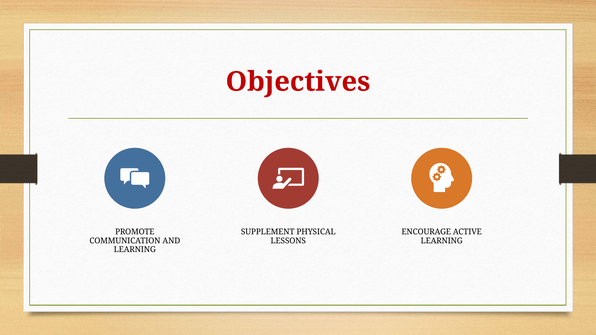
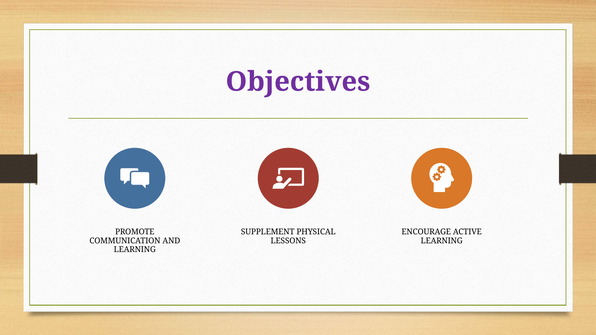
Objectives colour: red -> purple
